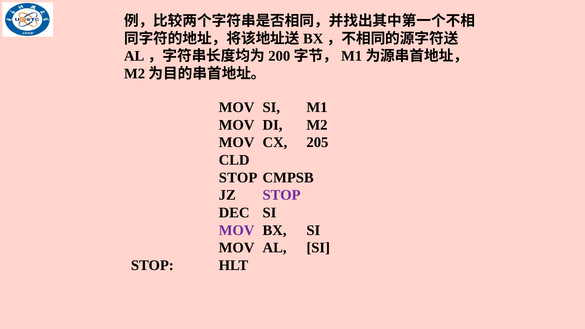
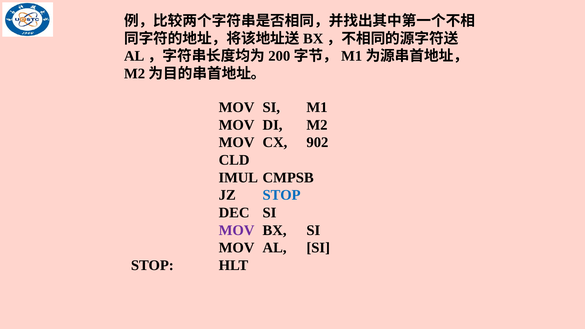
205: 205 -> 902
STOP at (238, 178): STOP -> IMUL
STOP at (282, 195) colour: purple -> blue
